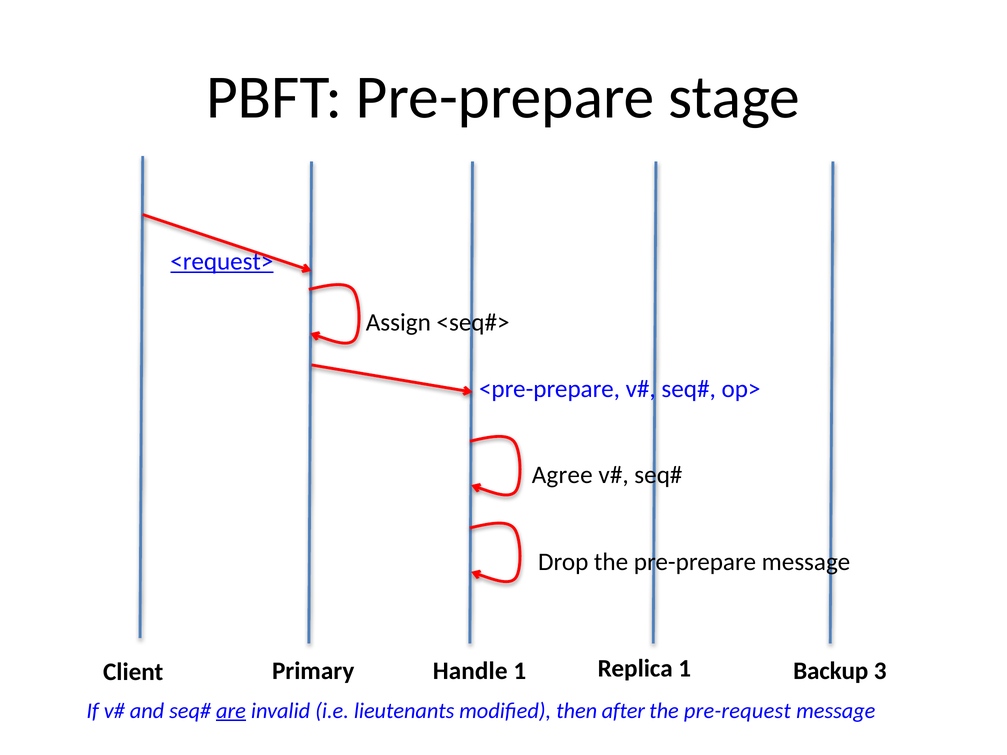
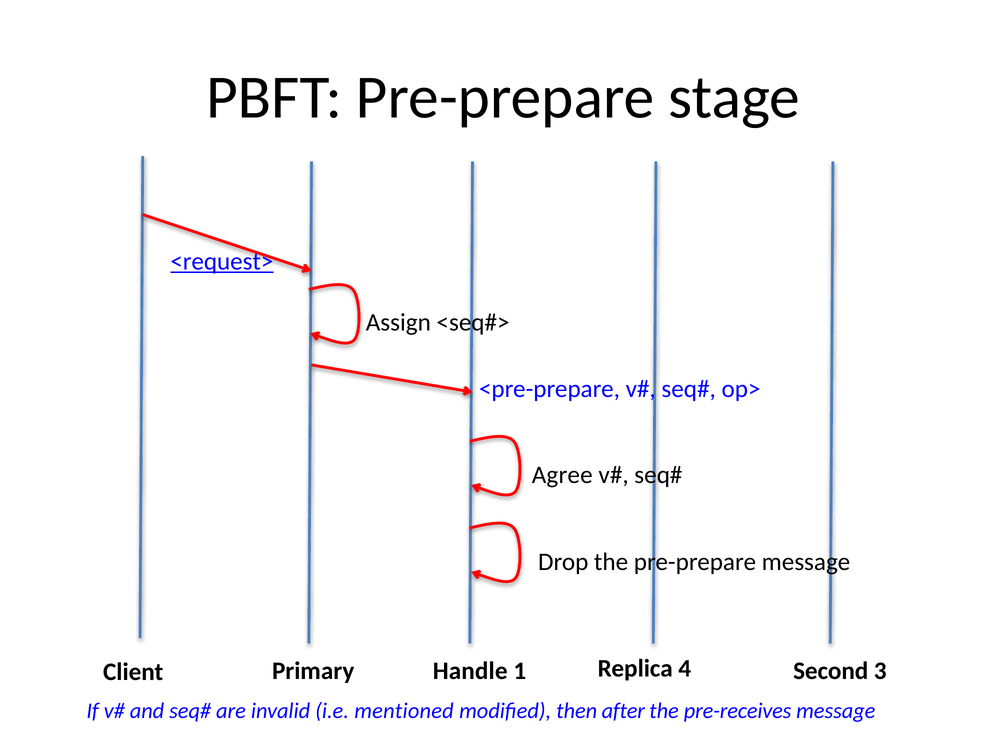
Backup: Backup -> Second
Replica 1: 1 -> 4
are underline: present -> none
lieutenants: lieutenants -> mentioned
pre-request: pre-request -> pre-receives
